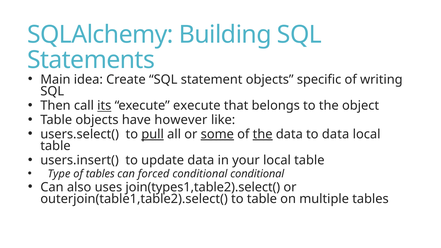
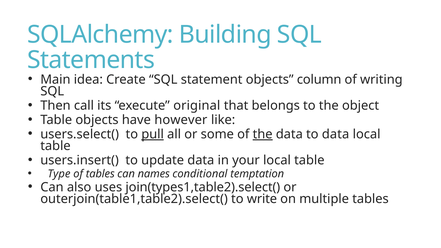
specific: specific -> column
its underline: present -> none
execute execute: execute -> original
some underline: present -> none
forced: forced -> names
conditional conditional: conditional -> temptation
to table: table -> write
